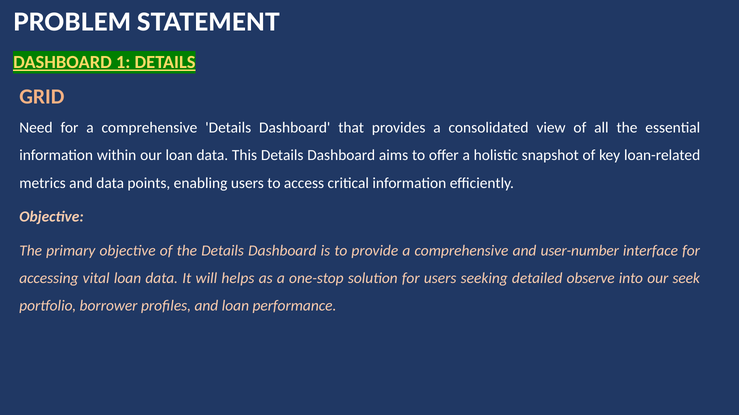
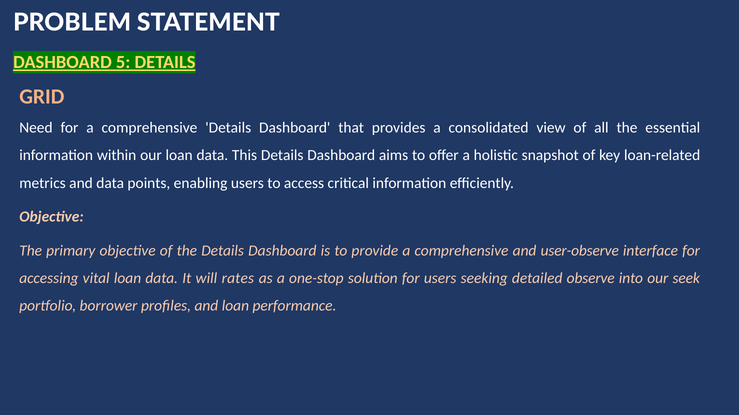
1: 1 -> 5
user-number: user-number -> user-observe
helps: helps -> rates
